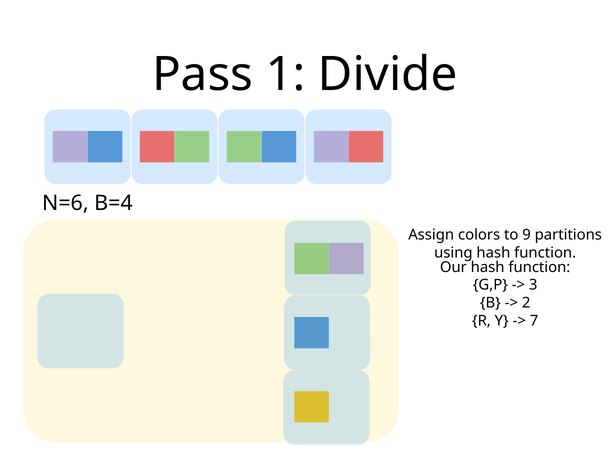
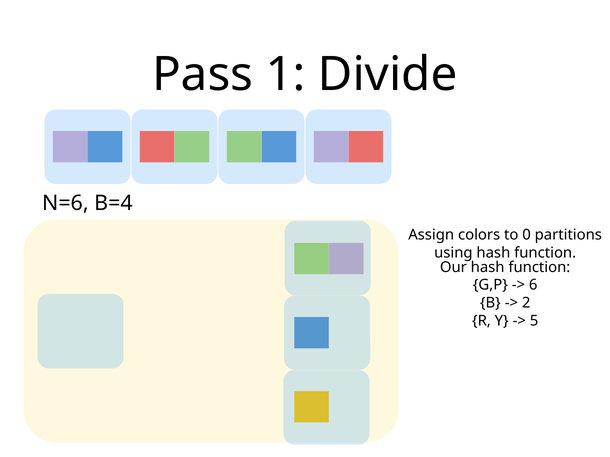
9: 9 -> 0
3: 3 -> 6
7: 7 -> 5
